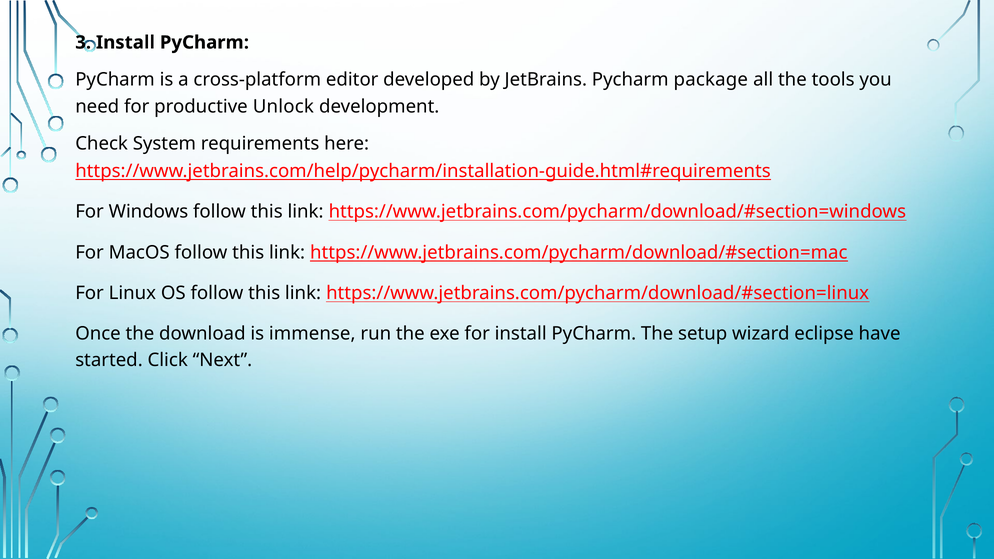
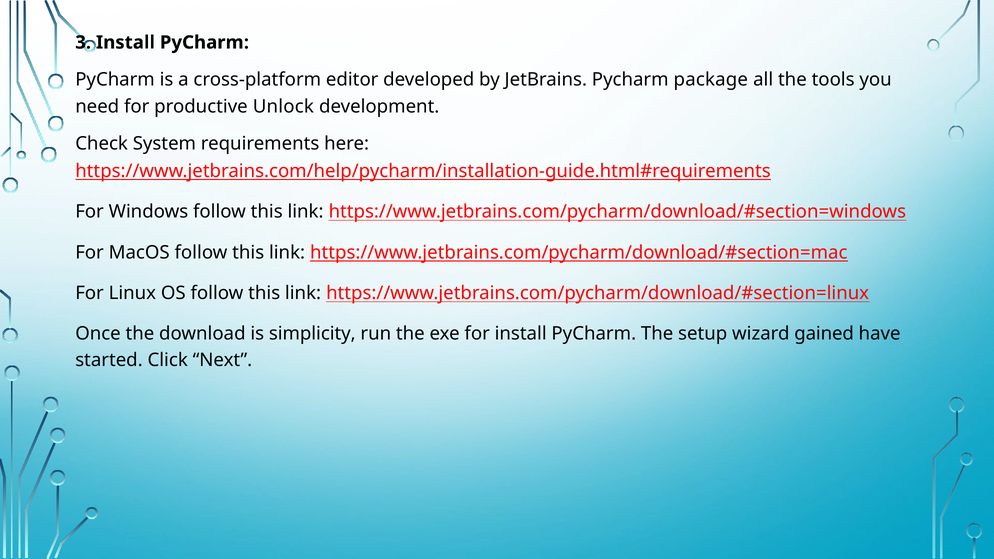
immense: immense -> simplicity
eclipse: eclipse -> gained
